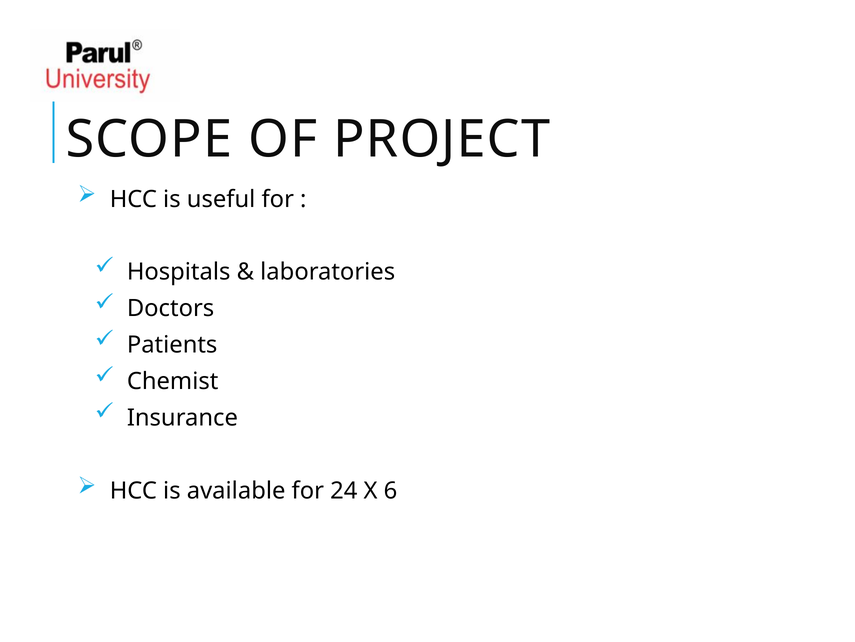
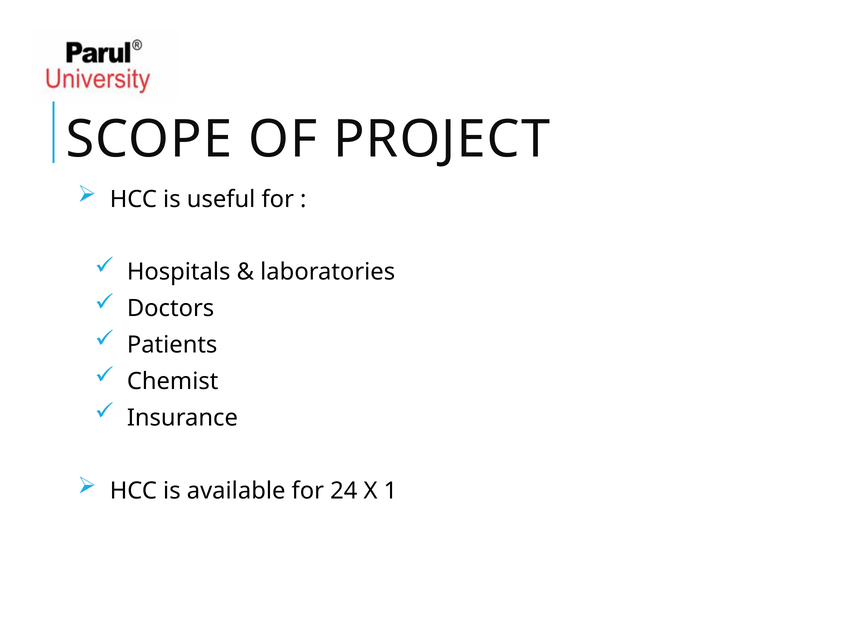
6: 6 -> 1
